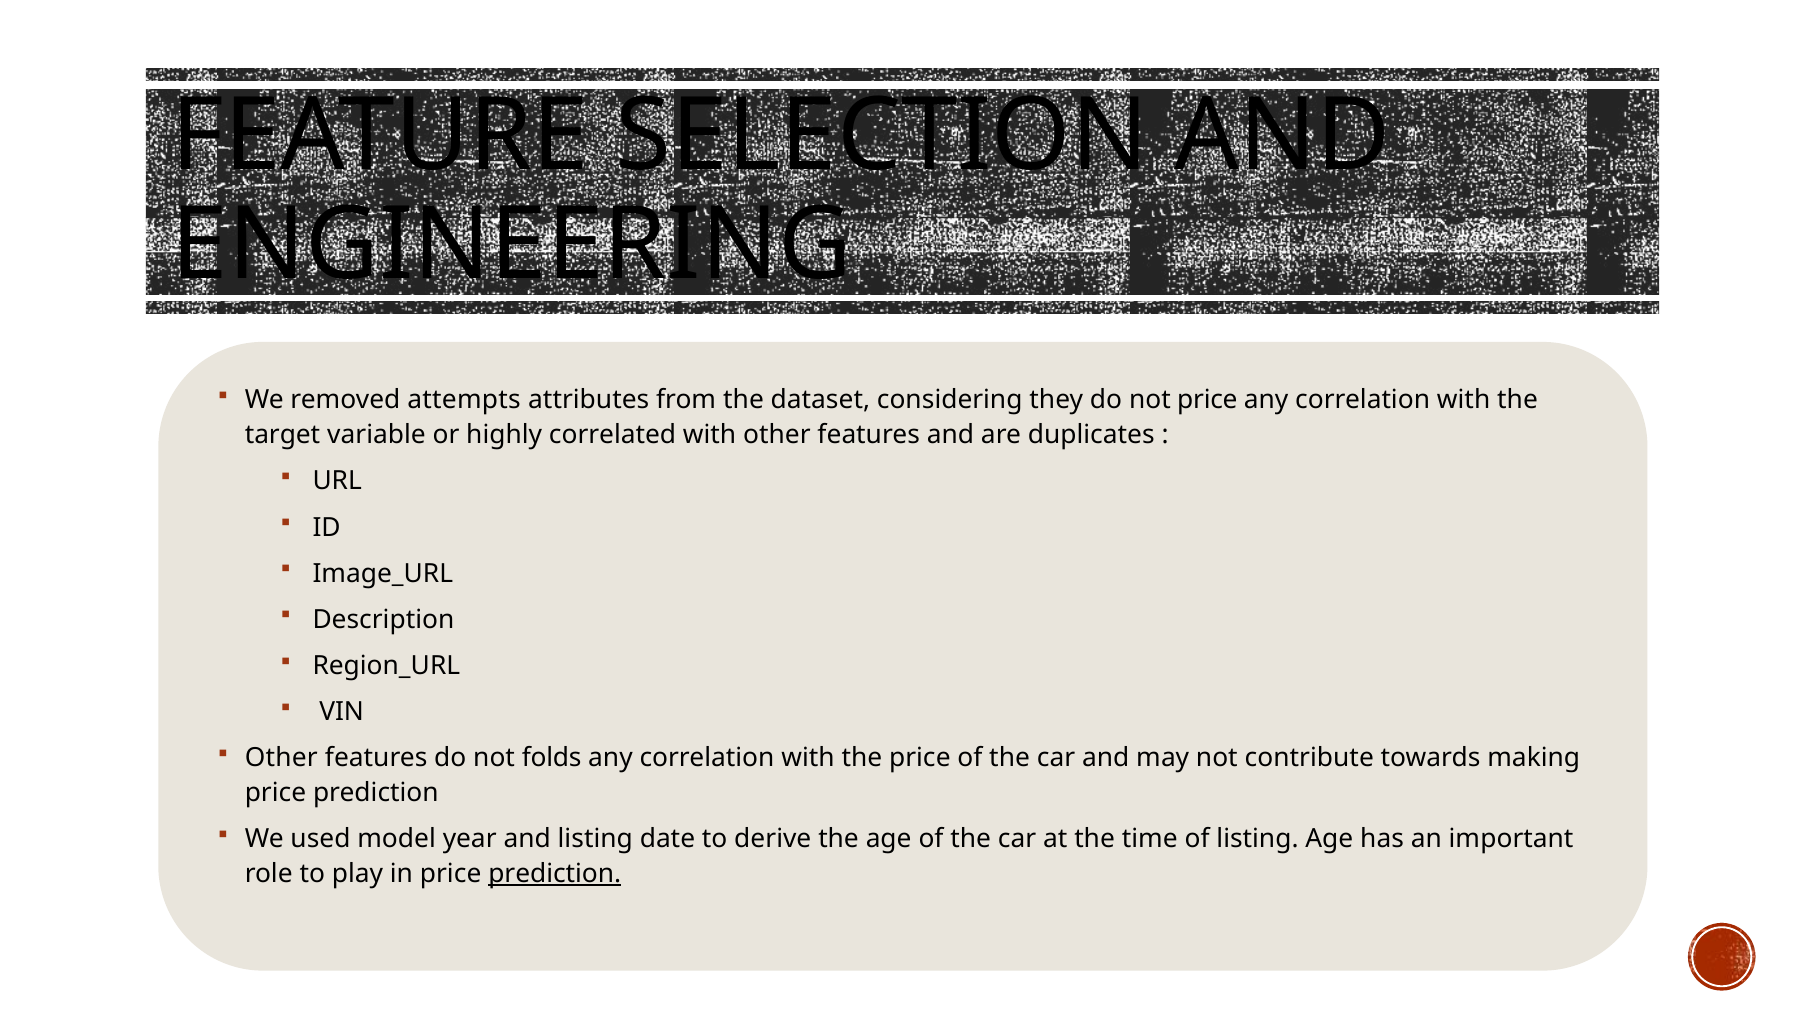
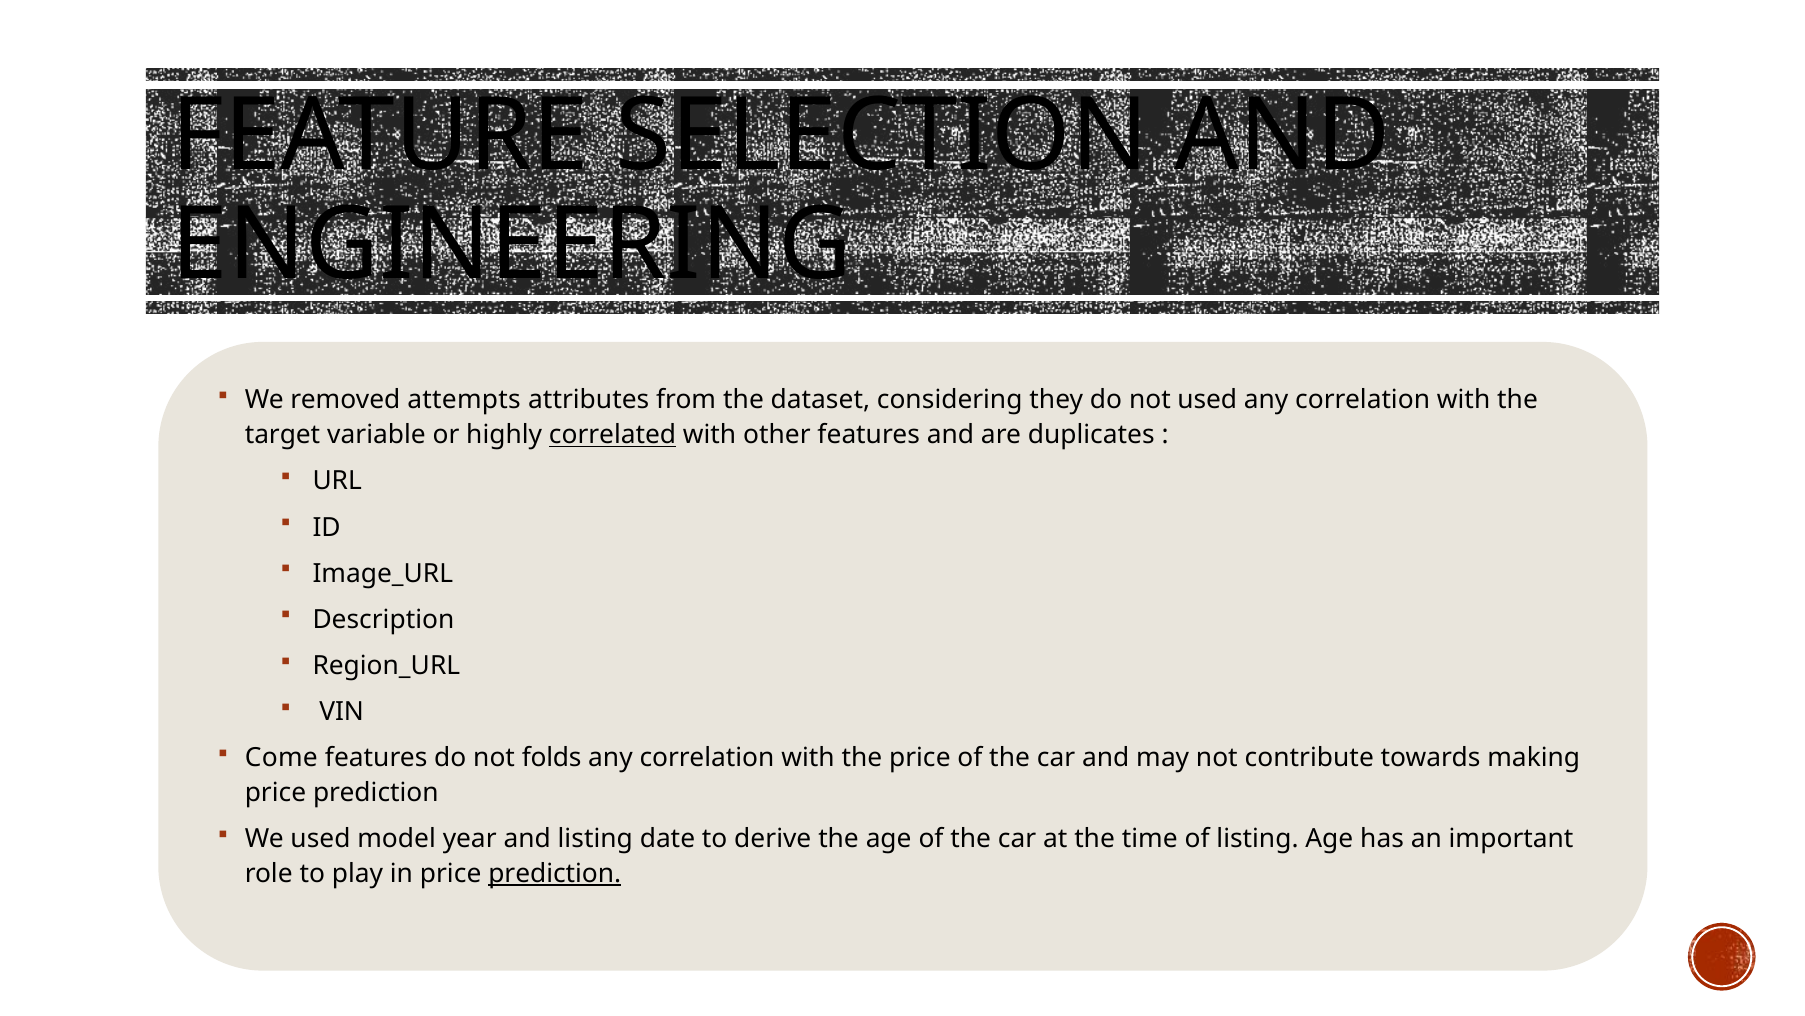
not price: price -> used
correlated underline: none -> present
Other at (281, 757): Other -> Come
